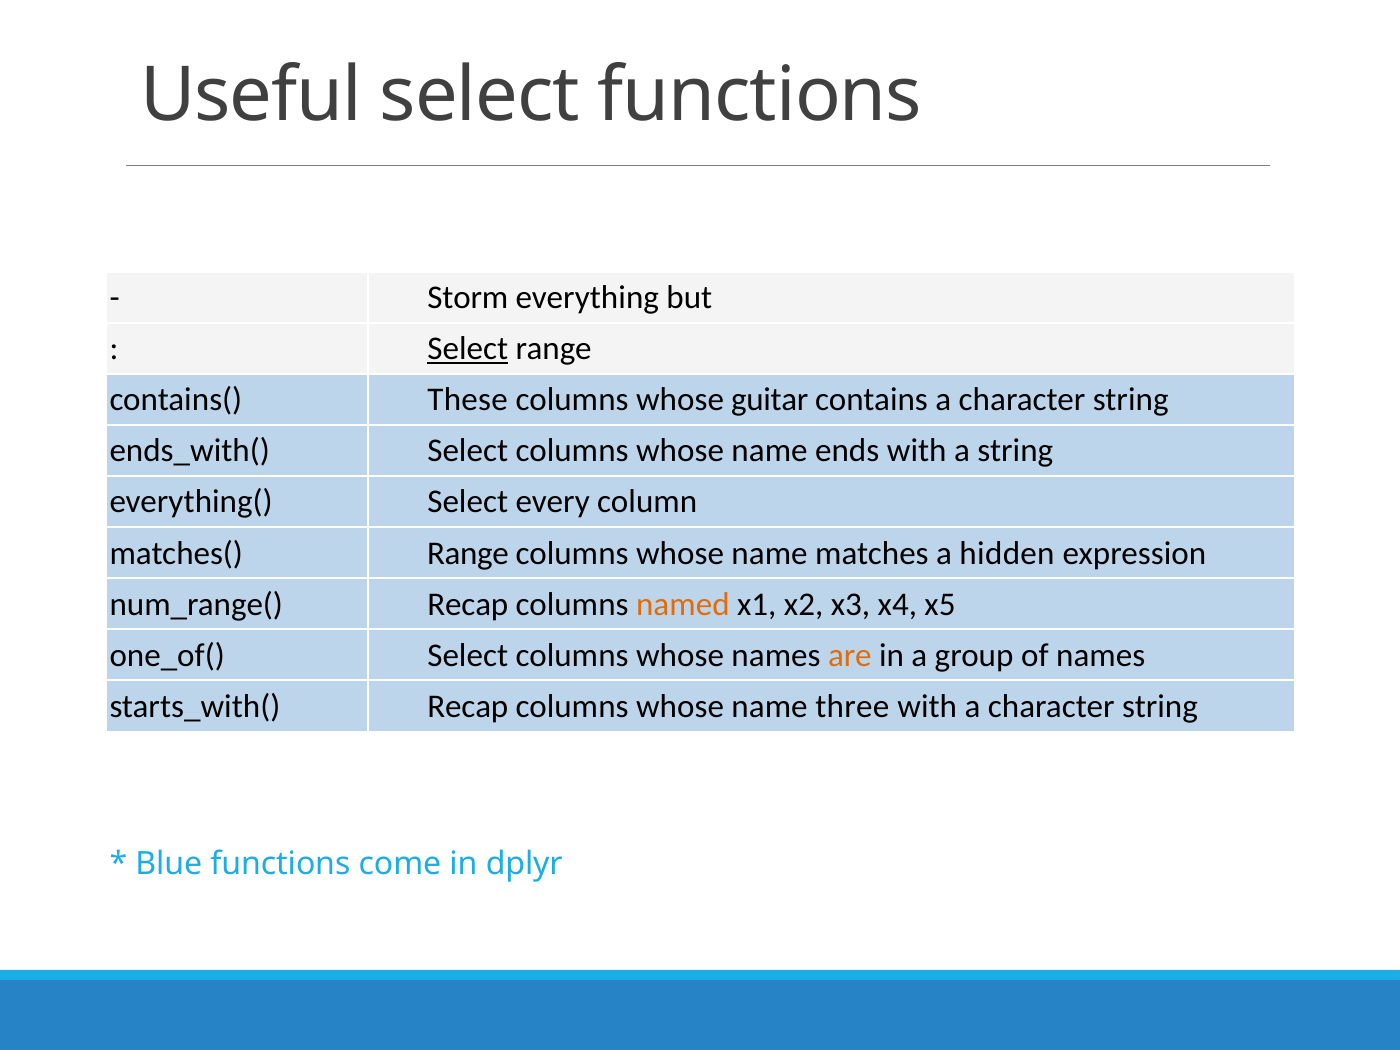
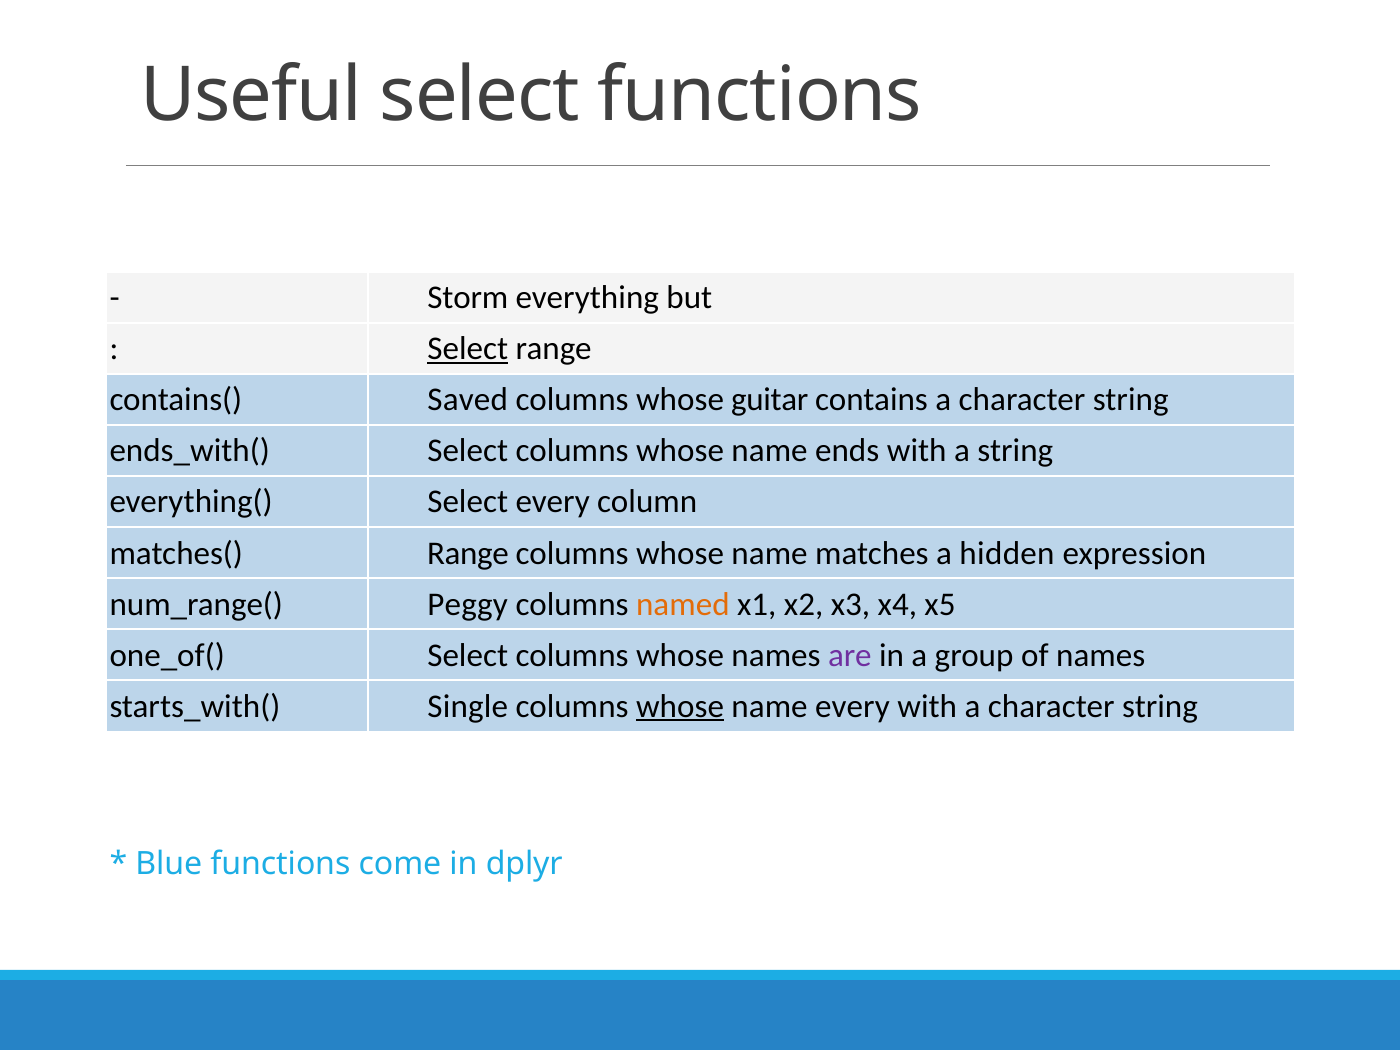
These: These -> Saved
Recap at (468, 604): Recap -> Peggy
are colour: orange -> purple
Recap at (468, 706): Recap -> Single
whose at (680, 706) underline: none -> present
name three: three -> every
